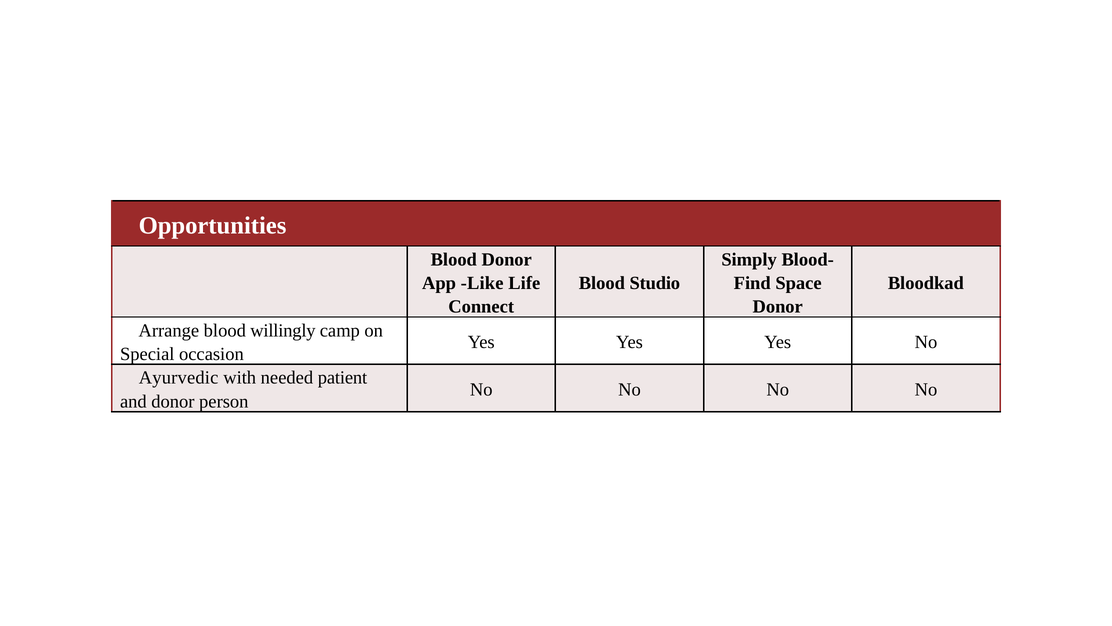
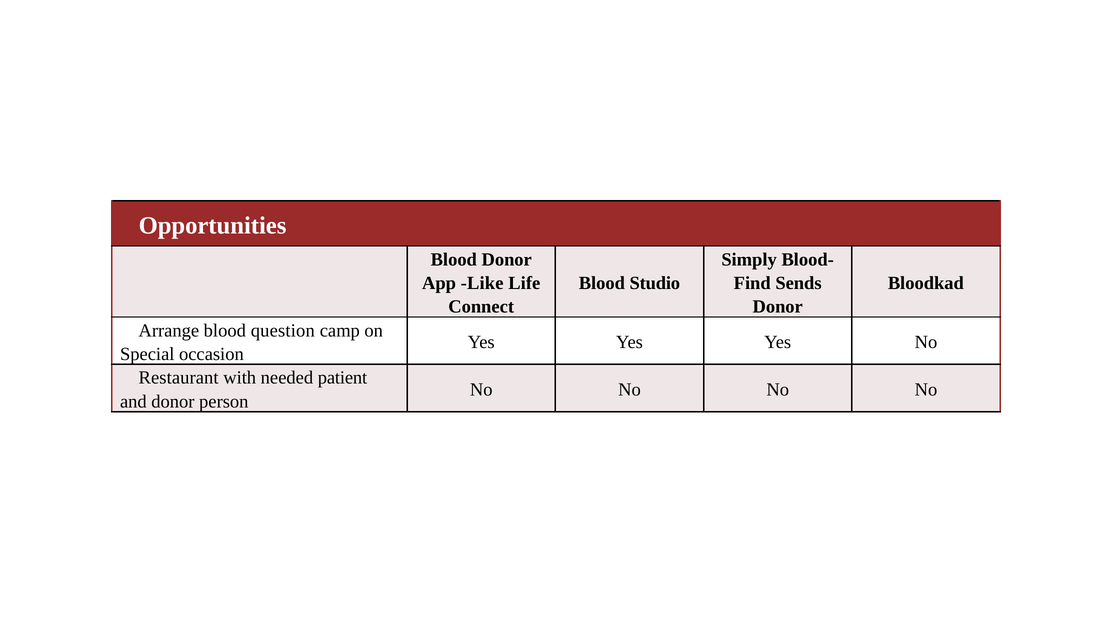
Space: Space -> Sends
willingly: willingly -> question
Ayurvedic: Ayurvedic -> Restaurant
